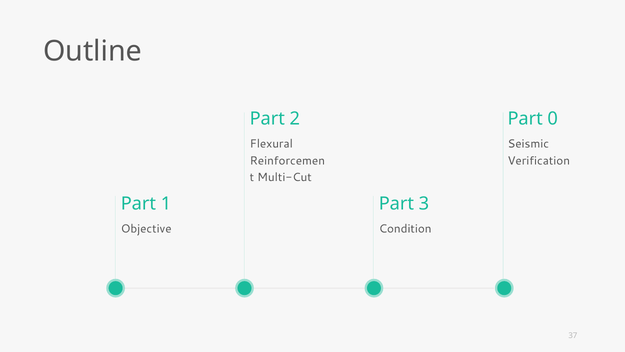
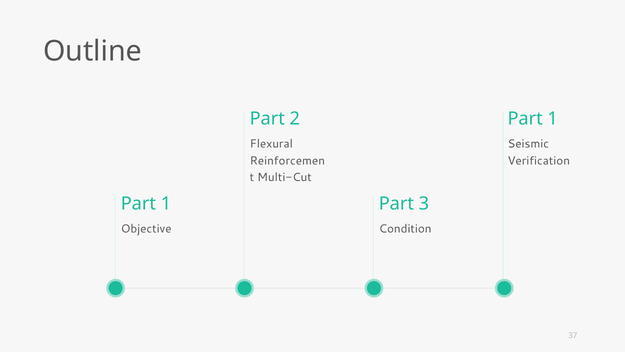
0 at (553, 118): 0 -> 1
